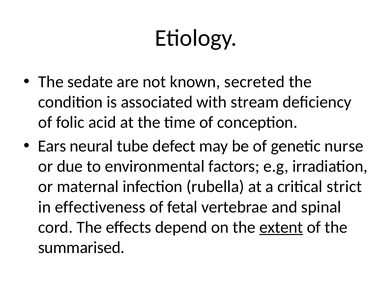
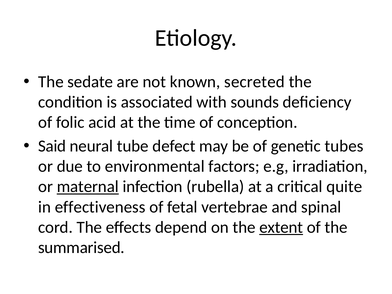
stream: stream -> sounds
Ears: Ears -> Said
nurse: nurse -> tubes
maternal underline: none -> present
strict: strict -> quite
